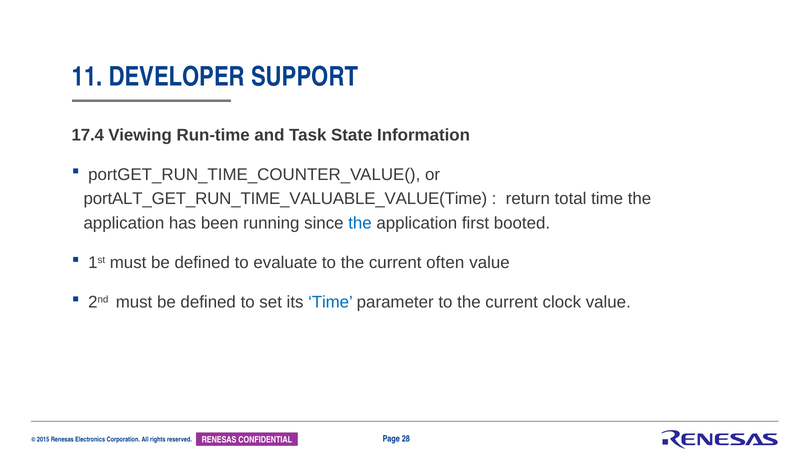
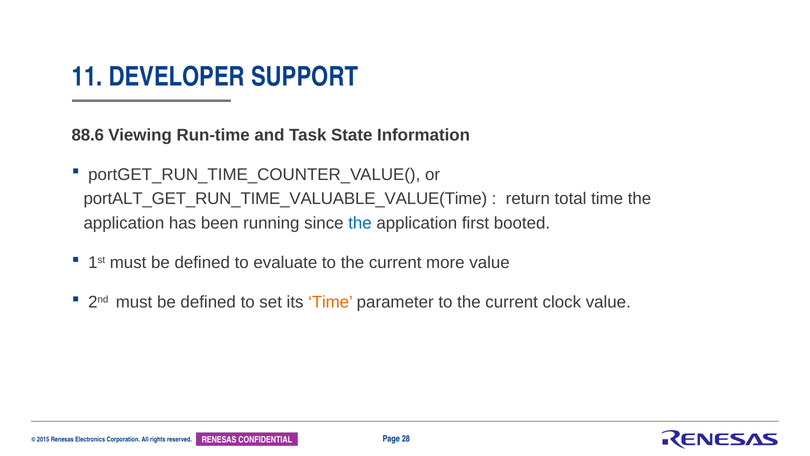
17.4: 17.4 -> 88.6
often: often -> more
Time at (330, 302) colour: blue -> orange
